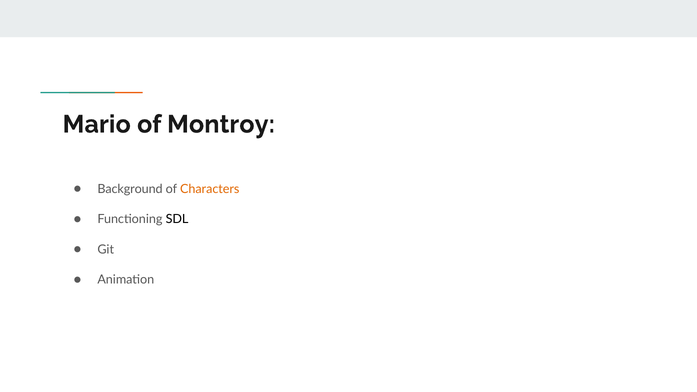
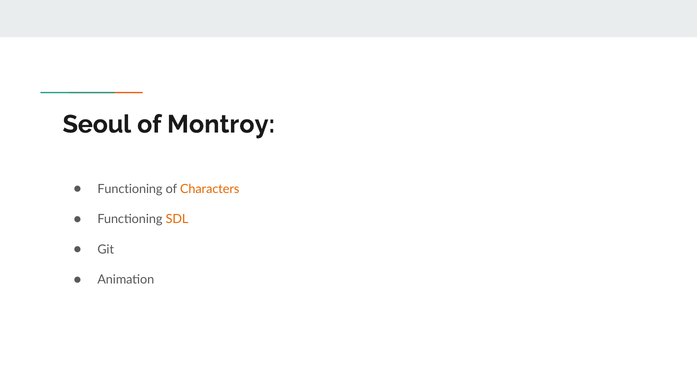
Mario: Mario -> Seoul
Background at (130, 189): Background -> Functioning
SDL colour: black -> orange
